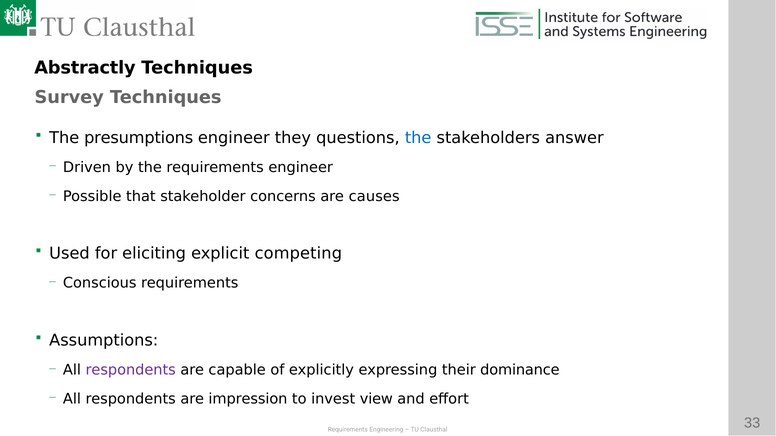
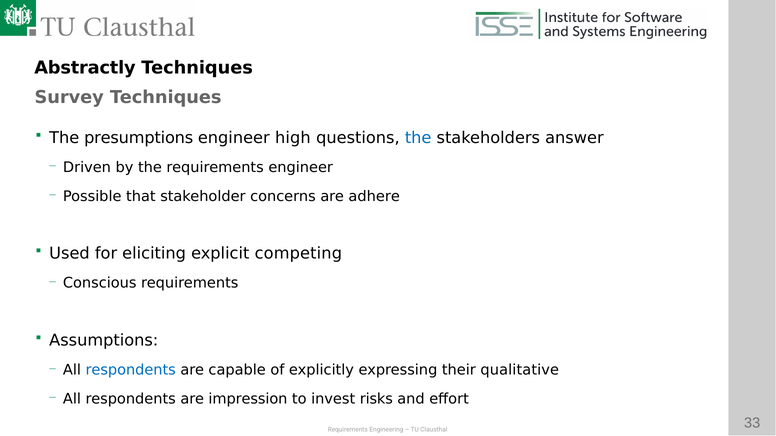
they: they -> high
causes: causes -> adhere
respondents at (131, 370) colour: purple -> blue
dominance: dominance -> qualitative
view: view -> risks
